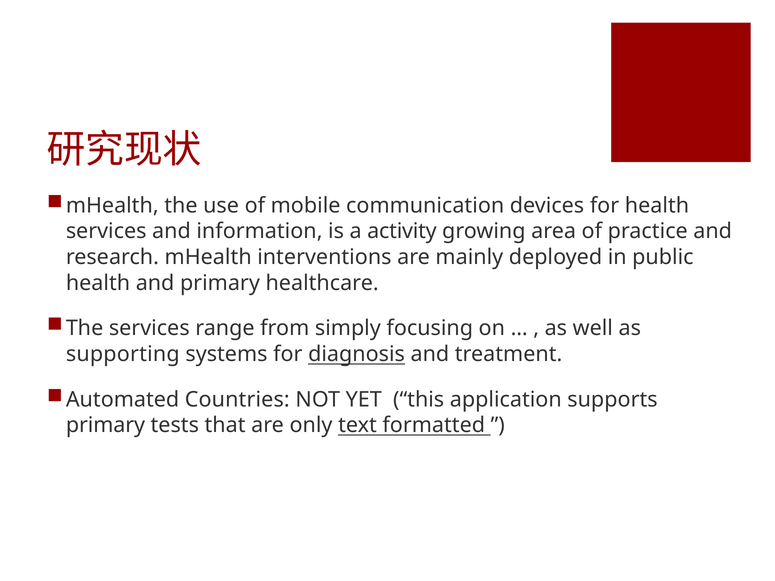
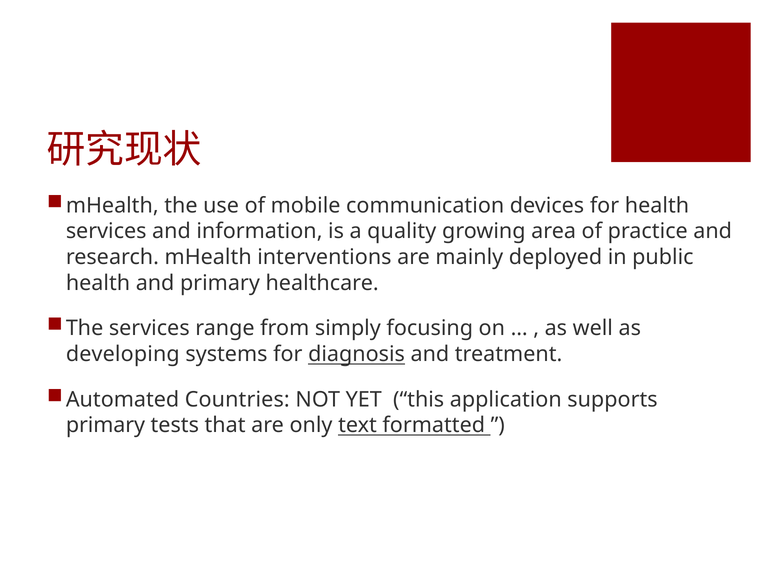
activity: activity -> quality
supporting: supporting -> developing
